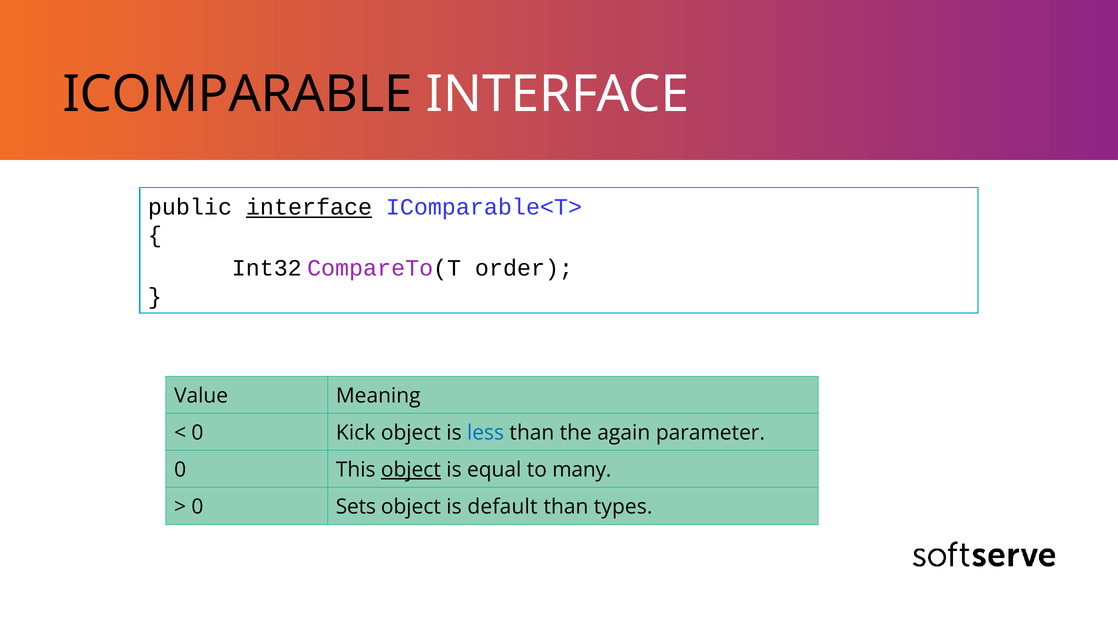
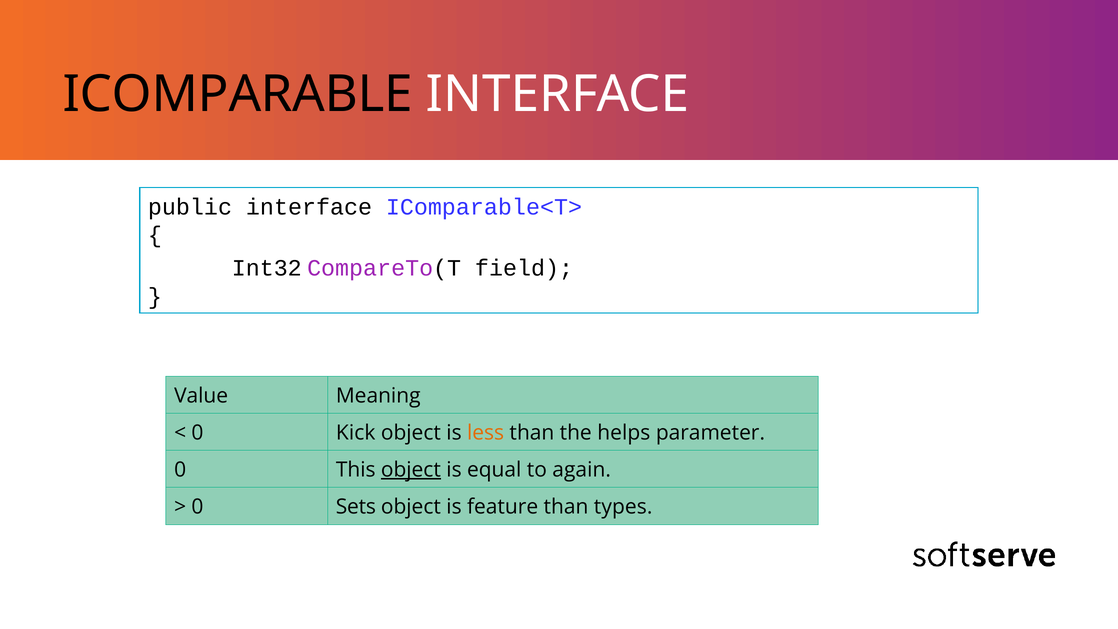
interface at (309, 207) underline: present -> none
order: order -> field
less colour: blue -> orange
again: again -> helps
many: many -> again
default: default -> feature
